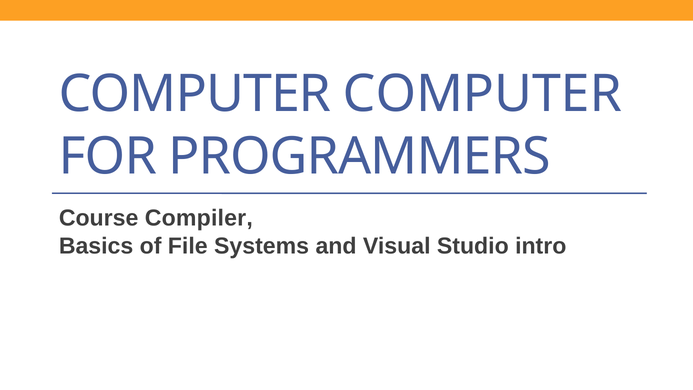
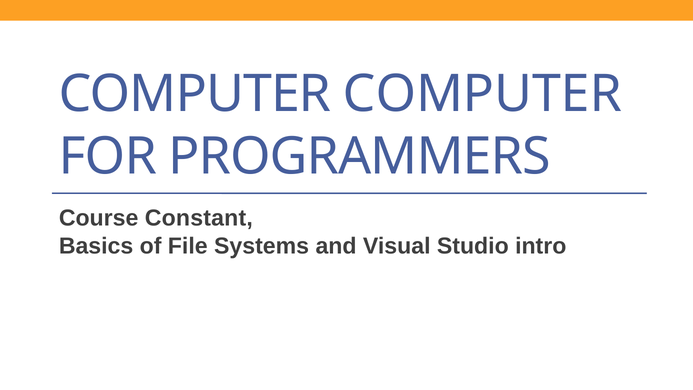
Compiler: Compiler -> Constant
